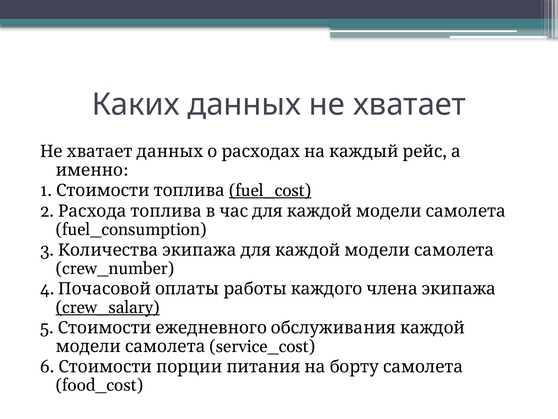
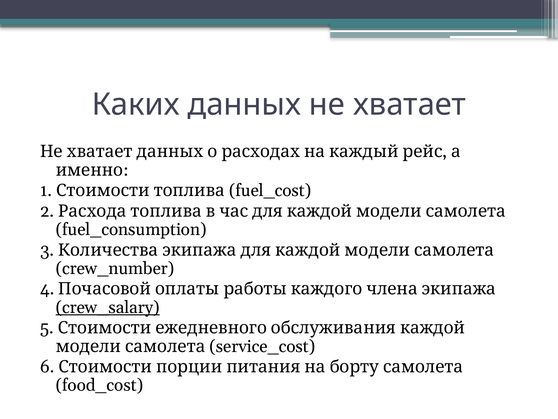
fuel_cost underline: present -> none
